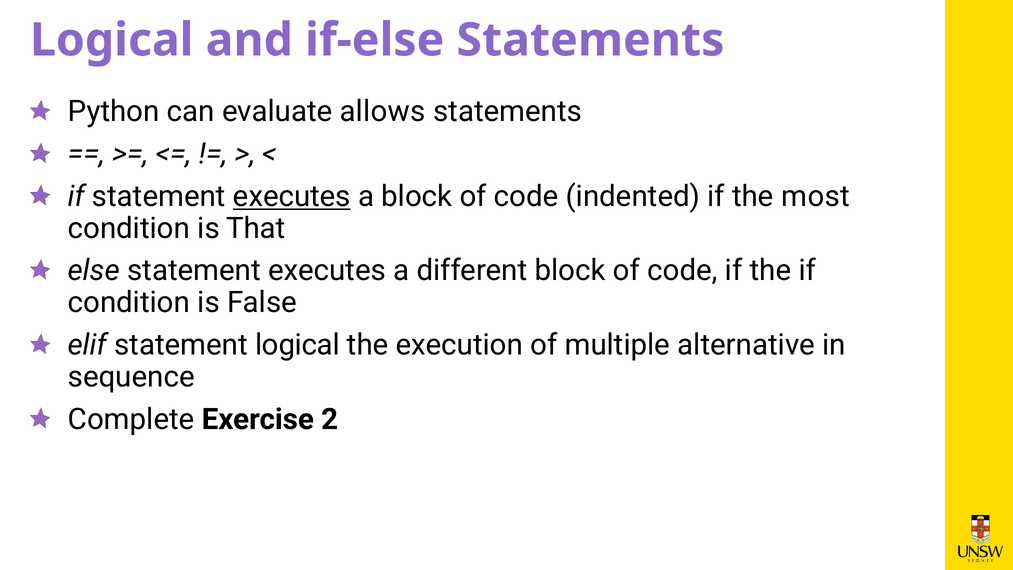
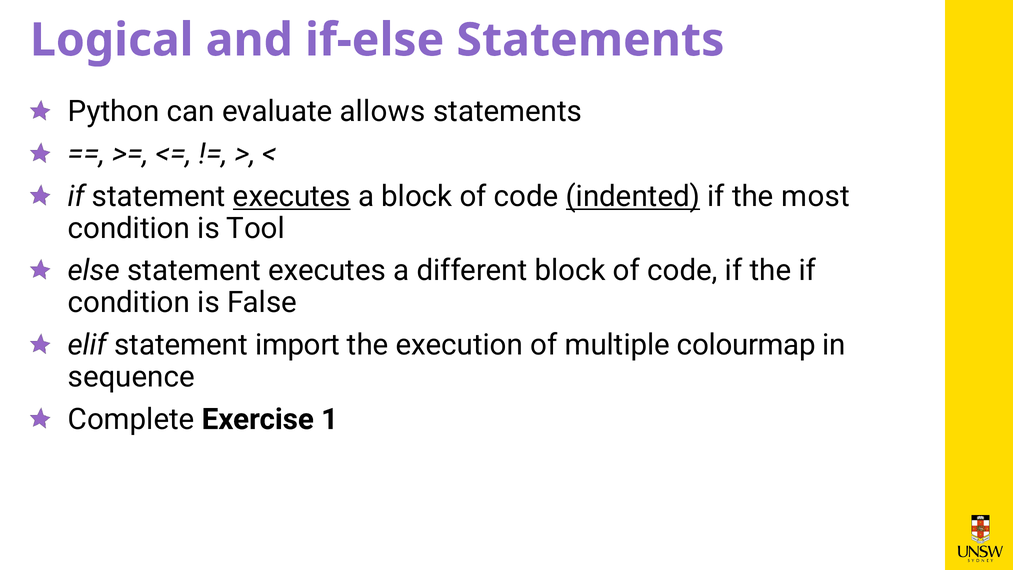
indented underline: none -> present
That: That -> Tool
statement logical: logical -> import
alternative: alternative -> colourmap
2: 2 -> 1
